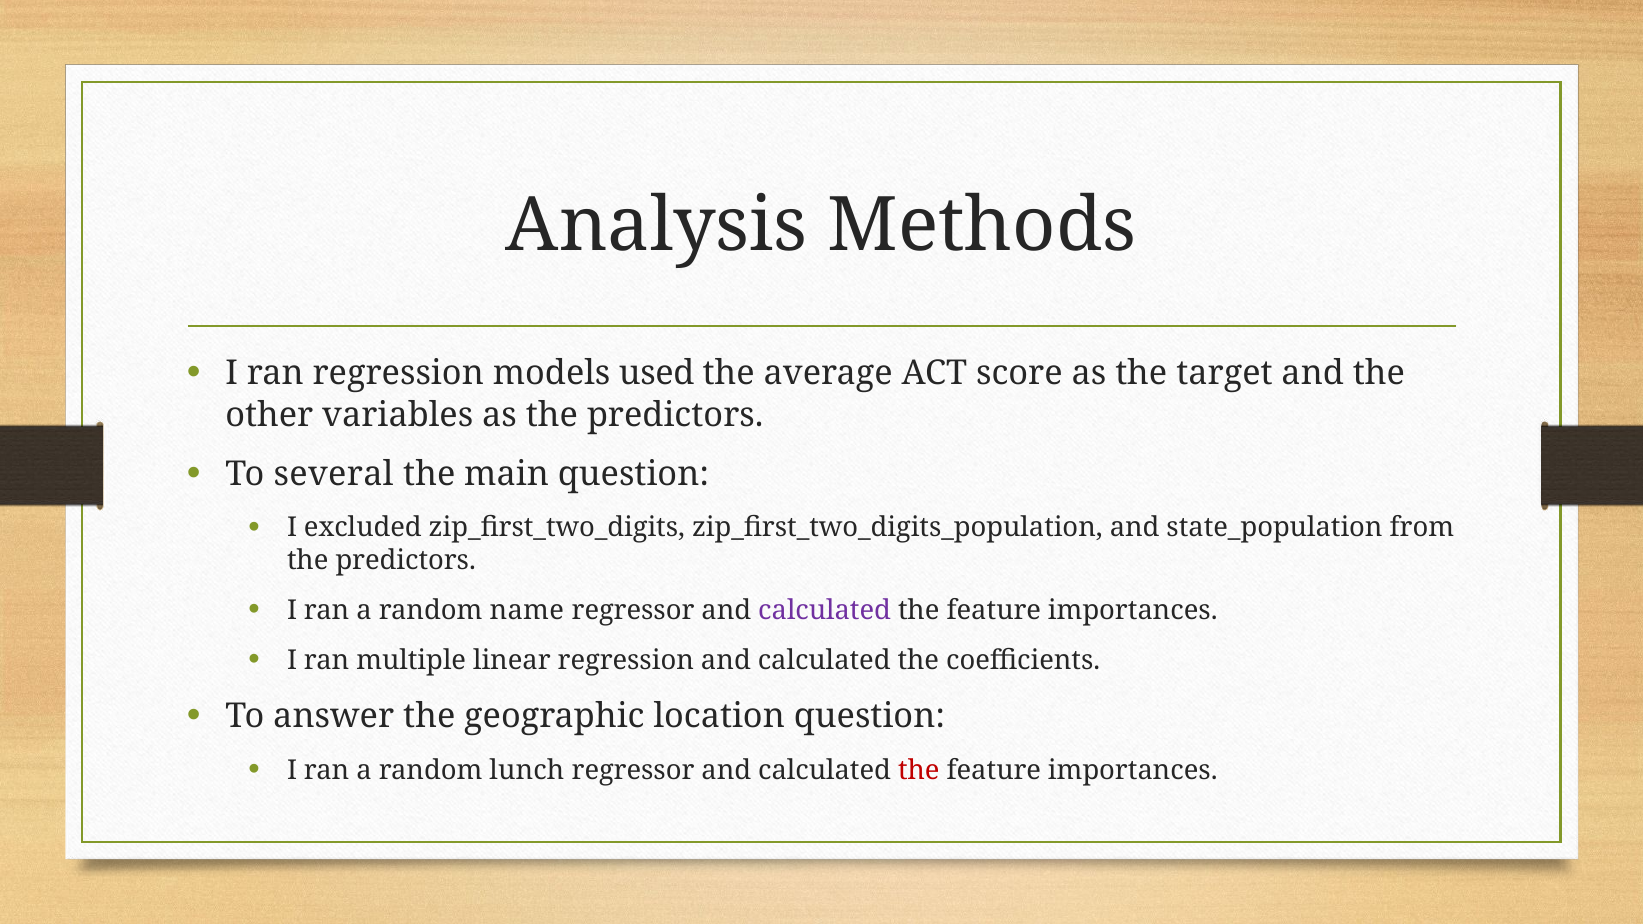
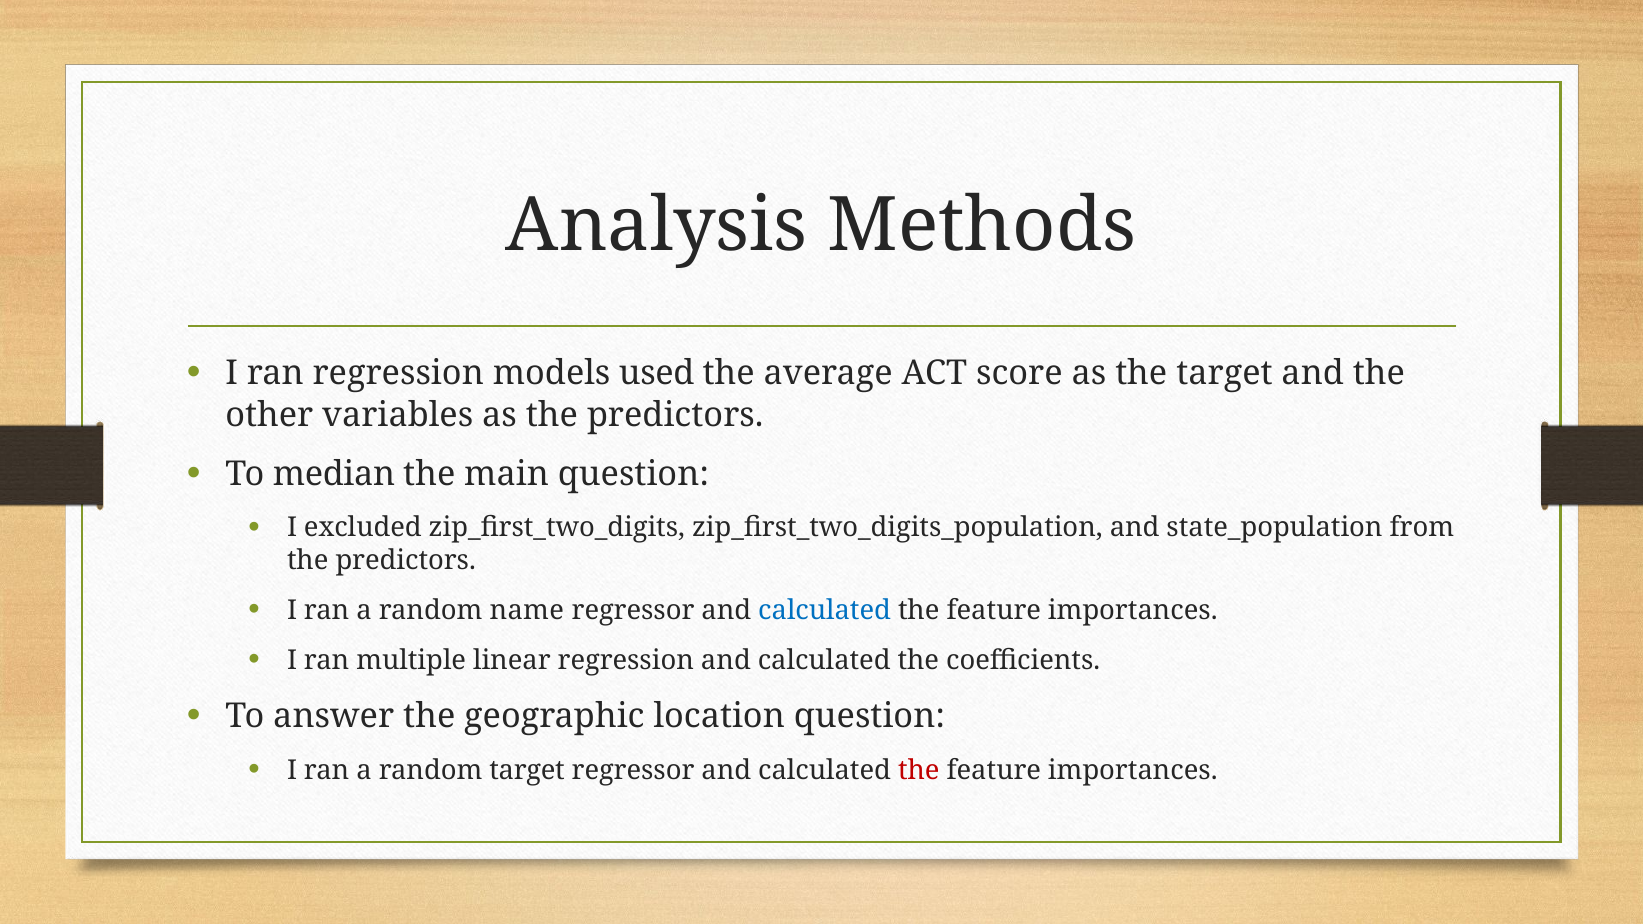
several: several -> median
calculated at (825, 611) colour: purple -> blue
random lunch: lunch -> target
